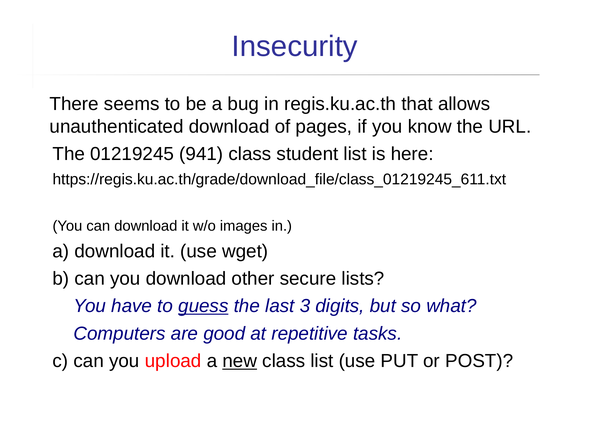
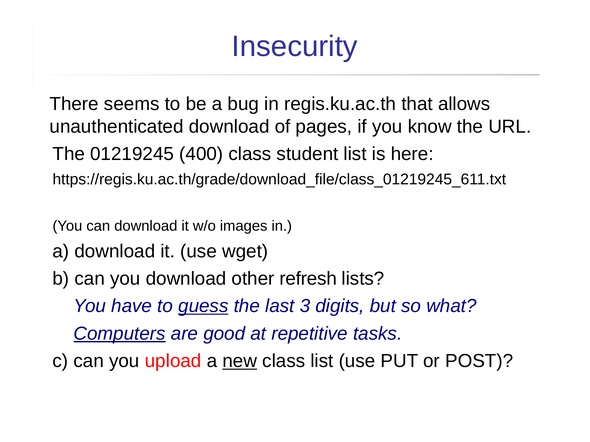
941: 941 -> 400
secure: secure -> refresh
Computers underline: none -> present
